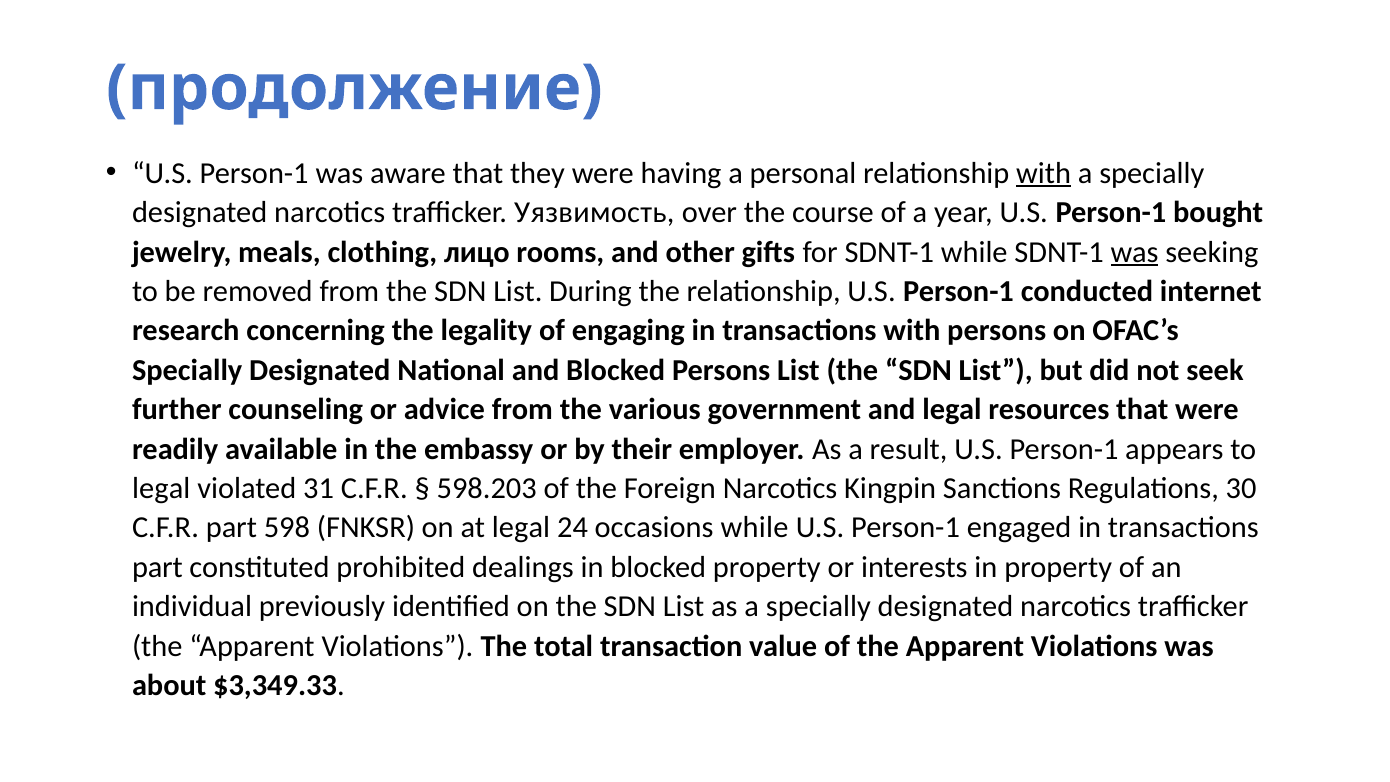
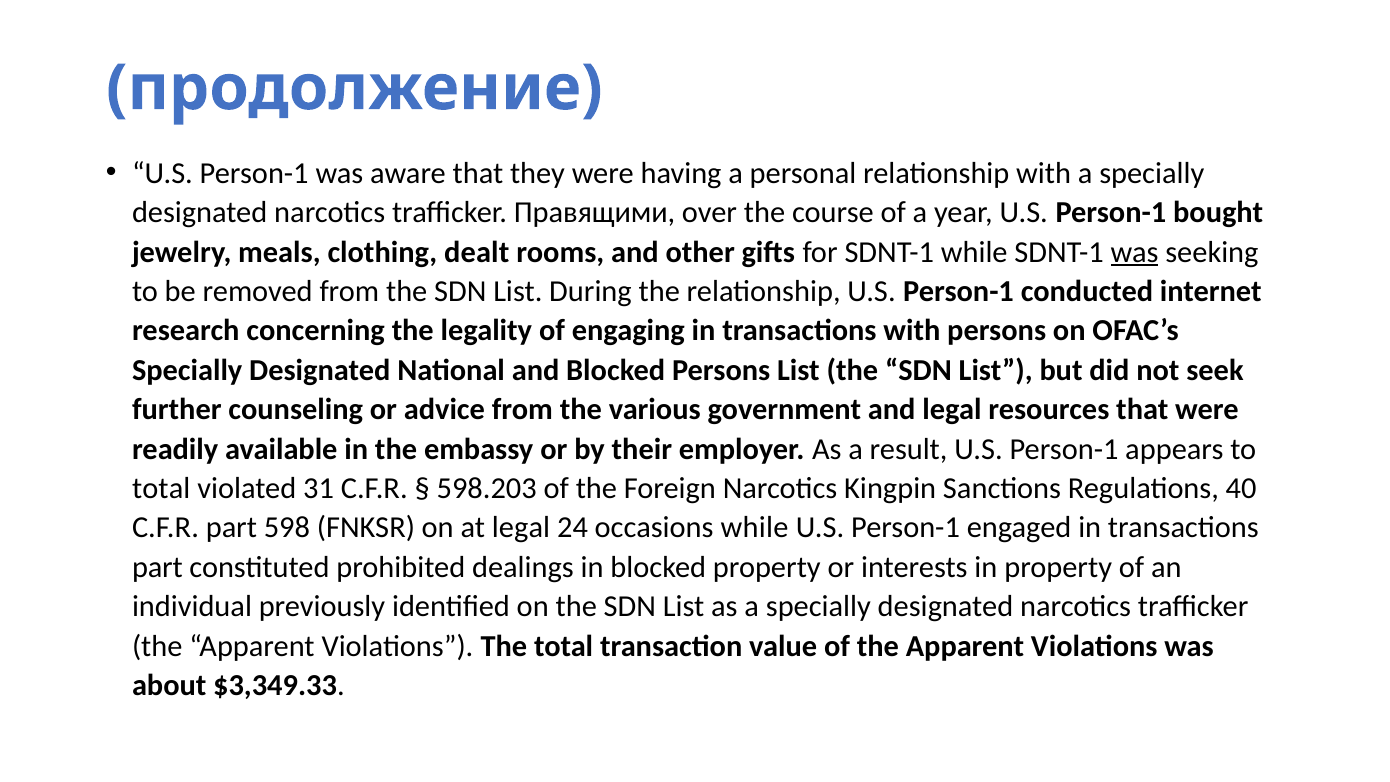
with at (1044, 173) underline: present -> none
Уязвимость: Уязвимость -> Правящими
лицо: лицо -> dealt
legal at (161, 488): legal -> total
30: 30 -> 40
